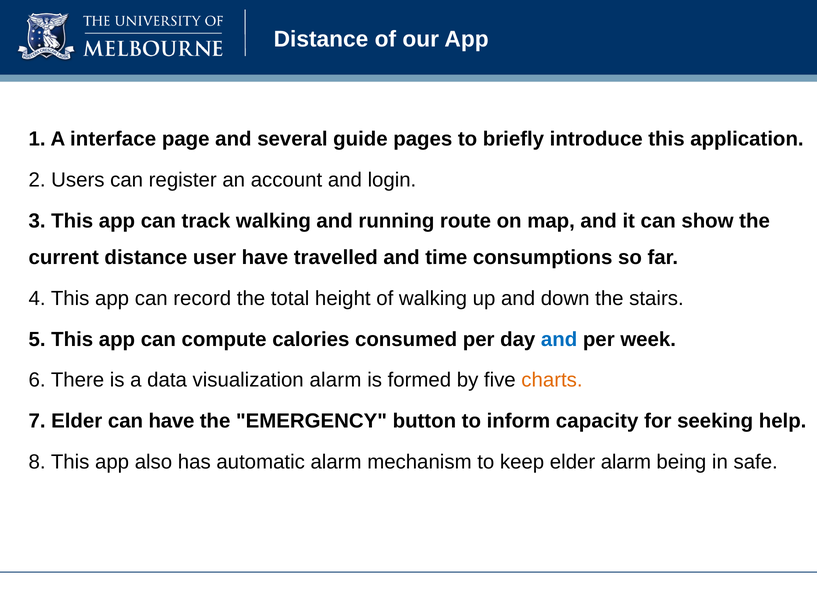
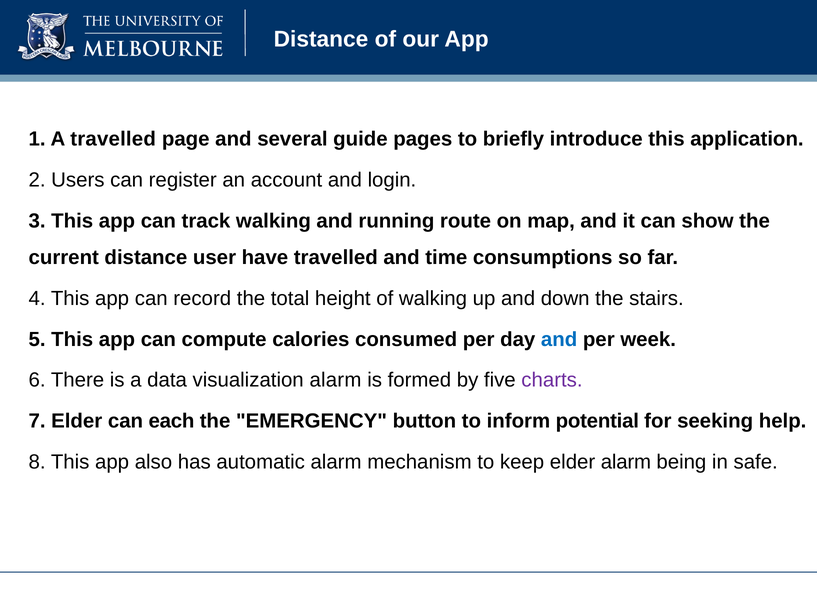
A interface: interface -> travelled
charts colour: orange -> purple
can have: have -> each
capacity: capacity -> potential
